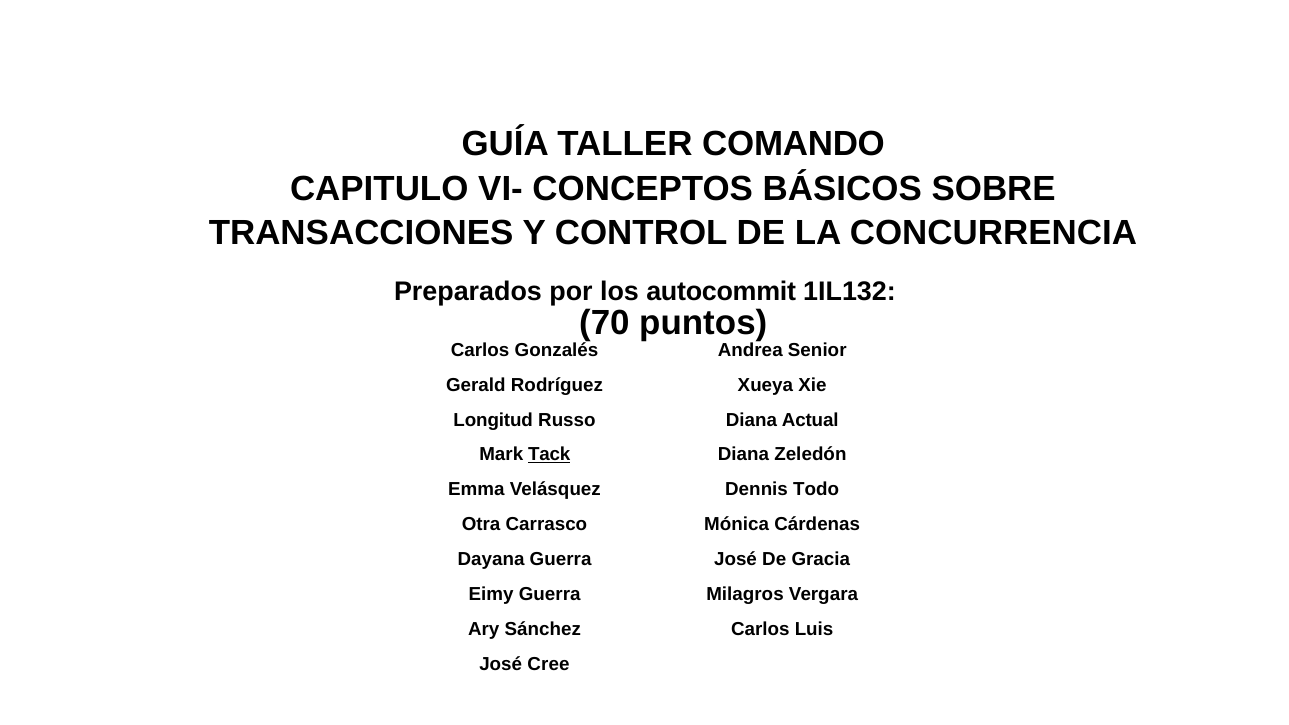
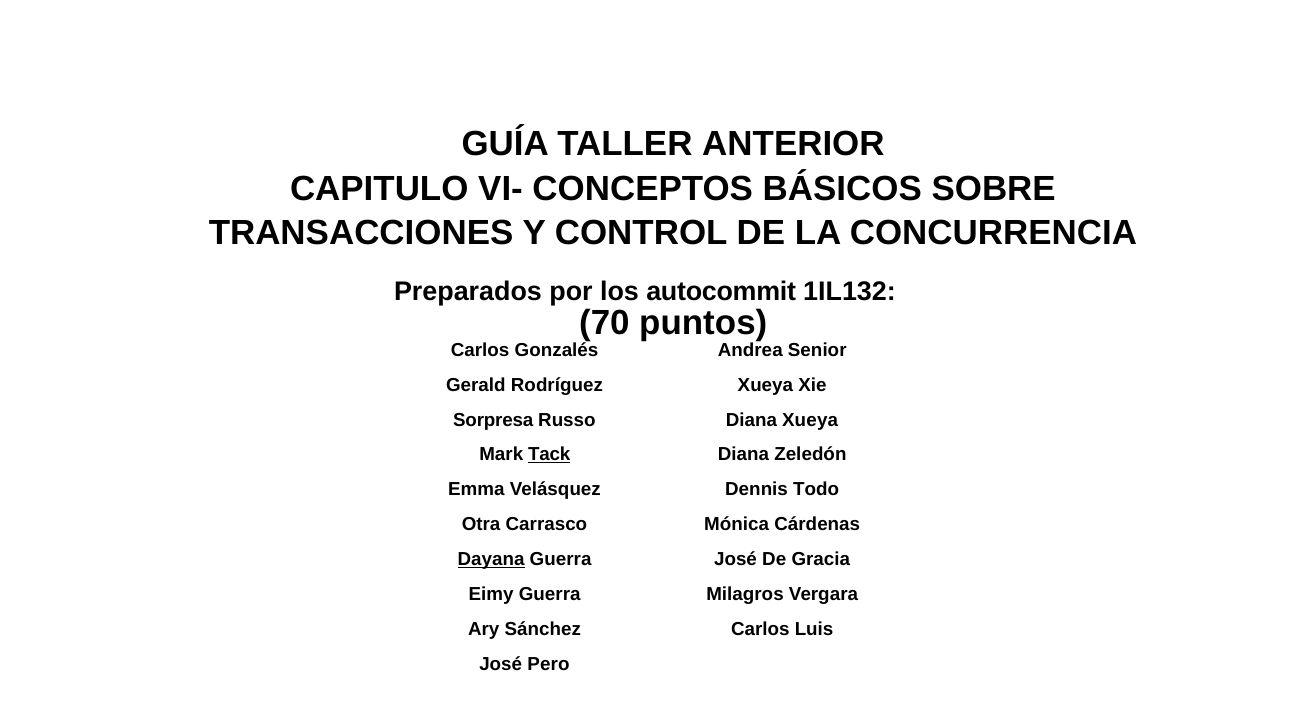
COMANDO: COMANDO -> ANTERIOR
Longitud: Longitud -> Sorpresa
Diana Actual: Actual -> Xueya
Dayana underline: none -> present
Cree: Cree -> Pero
